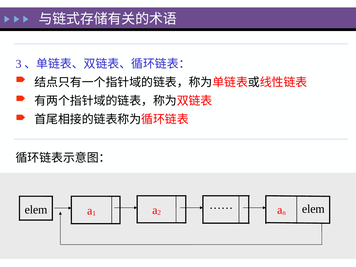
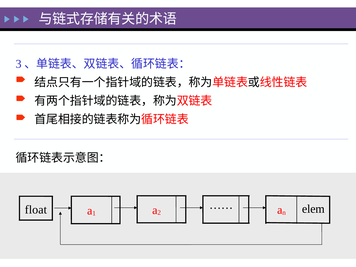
elem at (36, 210): elem -> float
